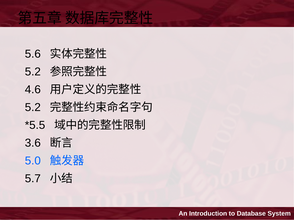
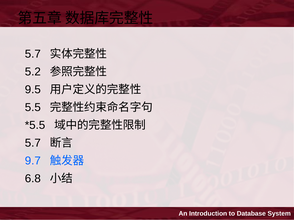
5.6 at (33, 54): 5.6 -> 5.7
4.6: 4.6 -> 9.5
5.2 at (33, 108): 5.2 -> 5.5
3.6 at (33, 143): 3.6 -> 5.7
5.0: 5.0 -> 9.7
5.7: 5.7 -> 6.8
